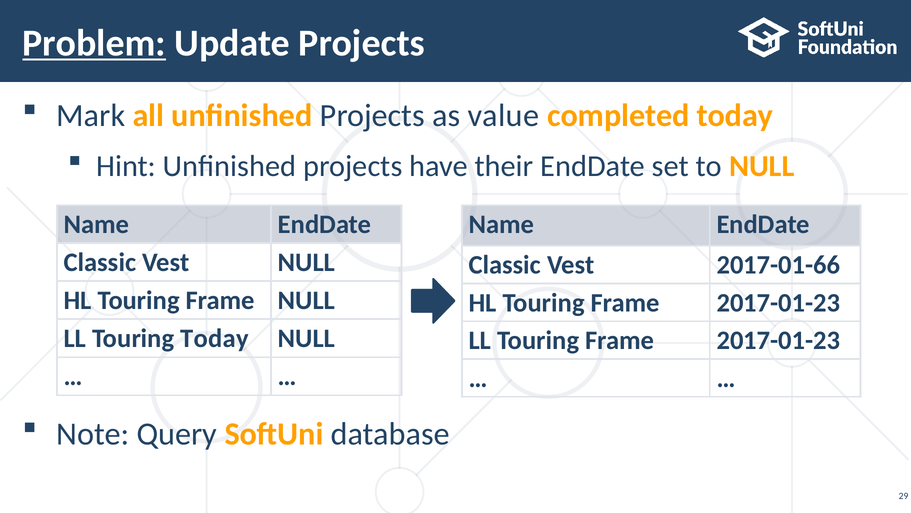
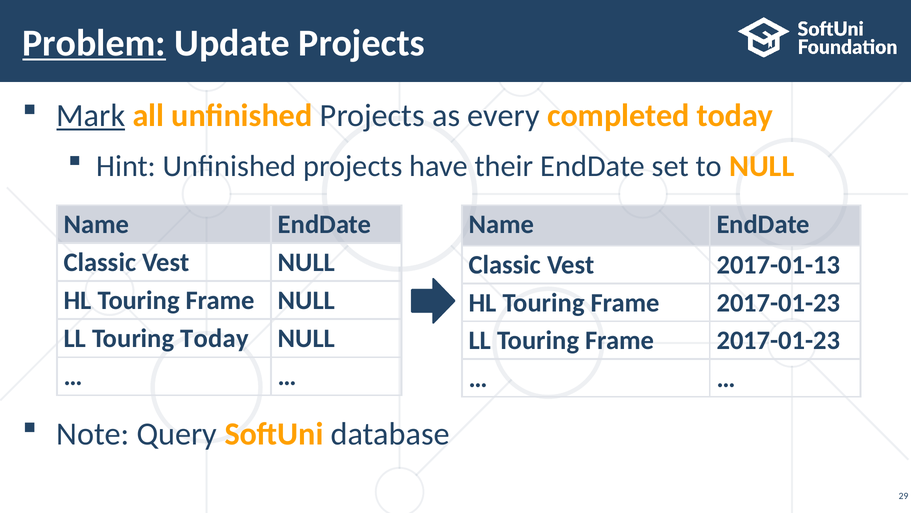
Mark underline: none -> present
value: value -> every
2017-01-66: 2017-01-66 -> 2017-01-13
